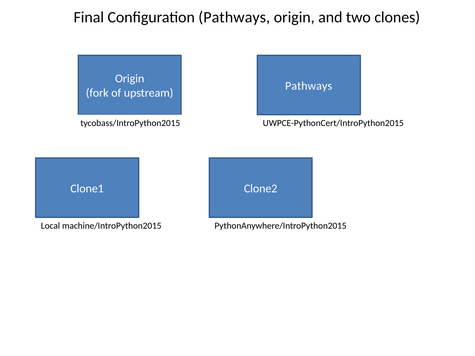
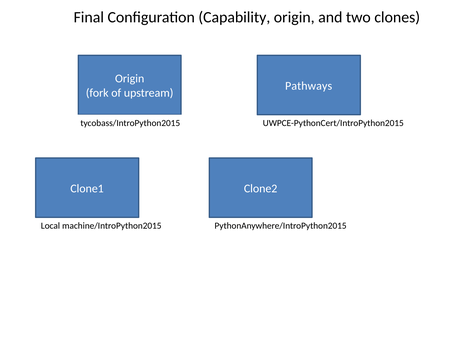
Configuration Pathways: Pathways -> Capability
